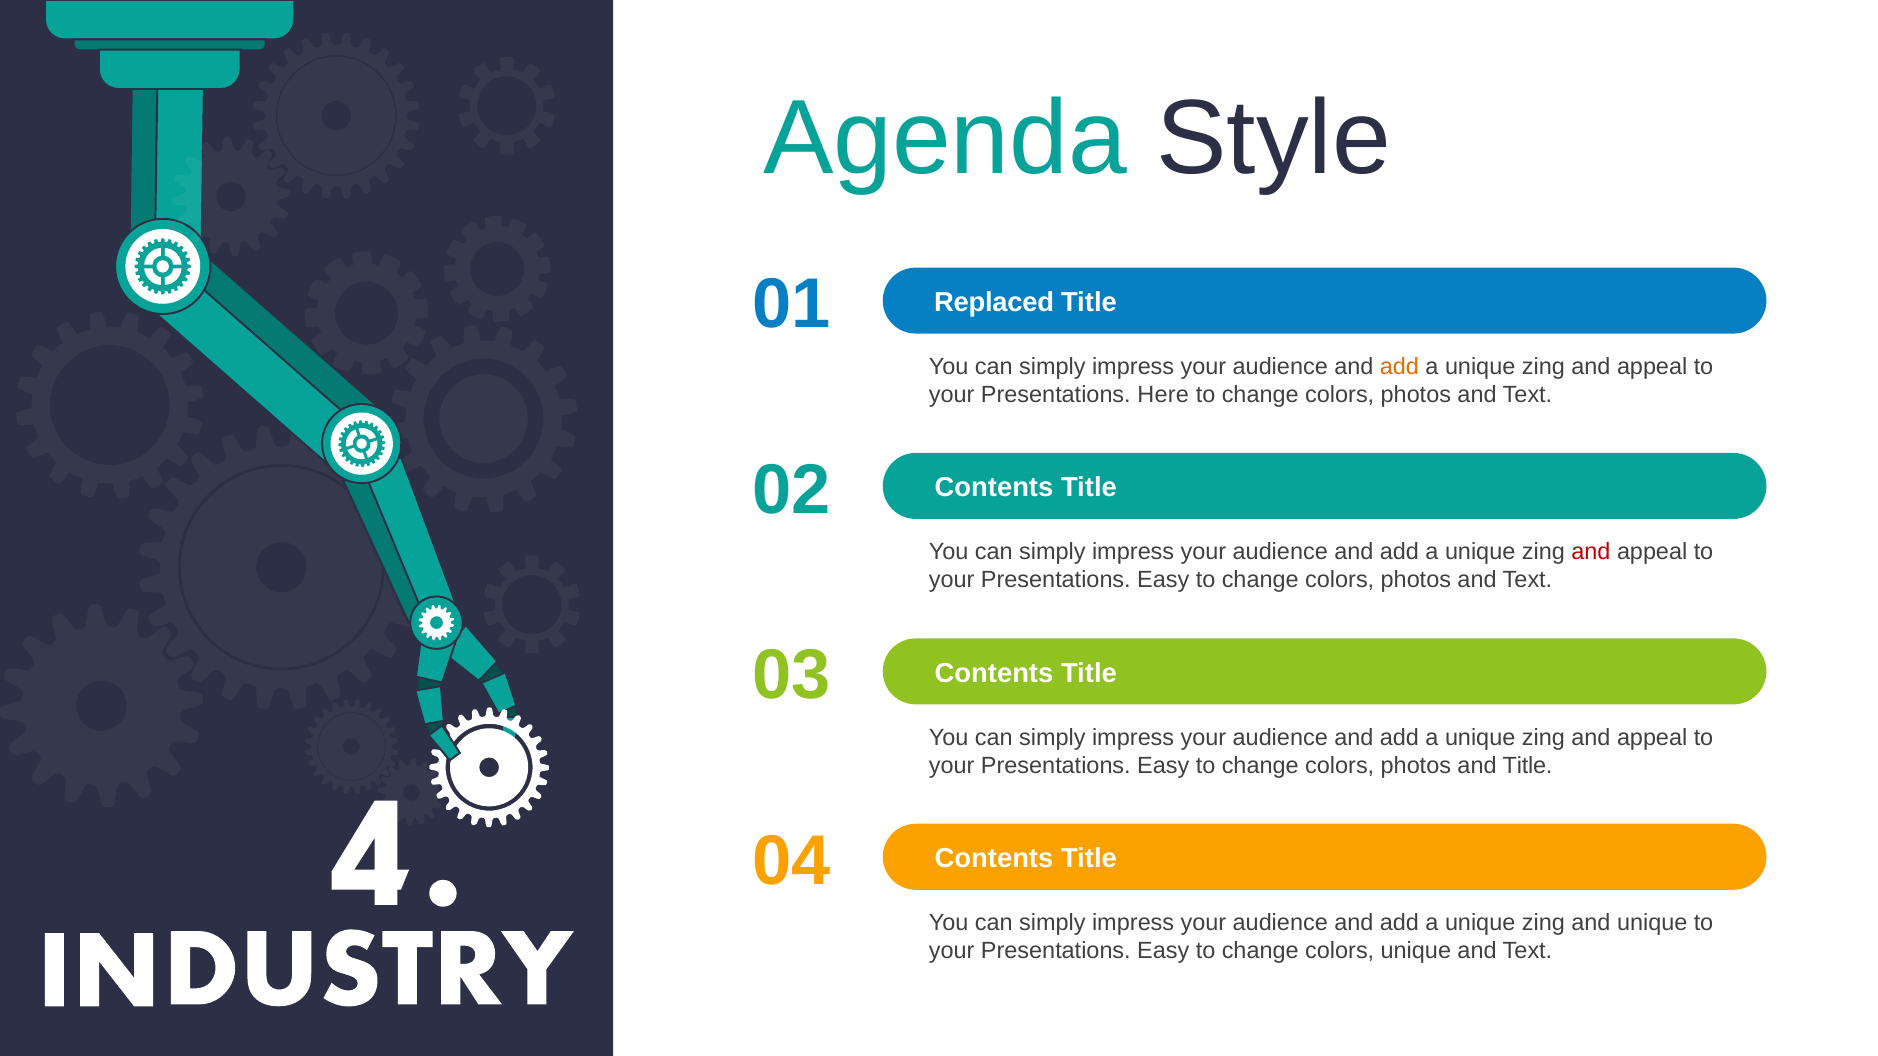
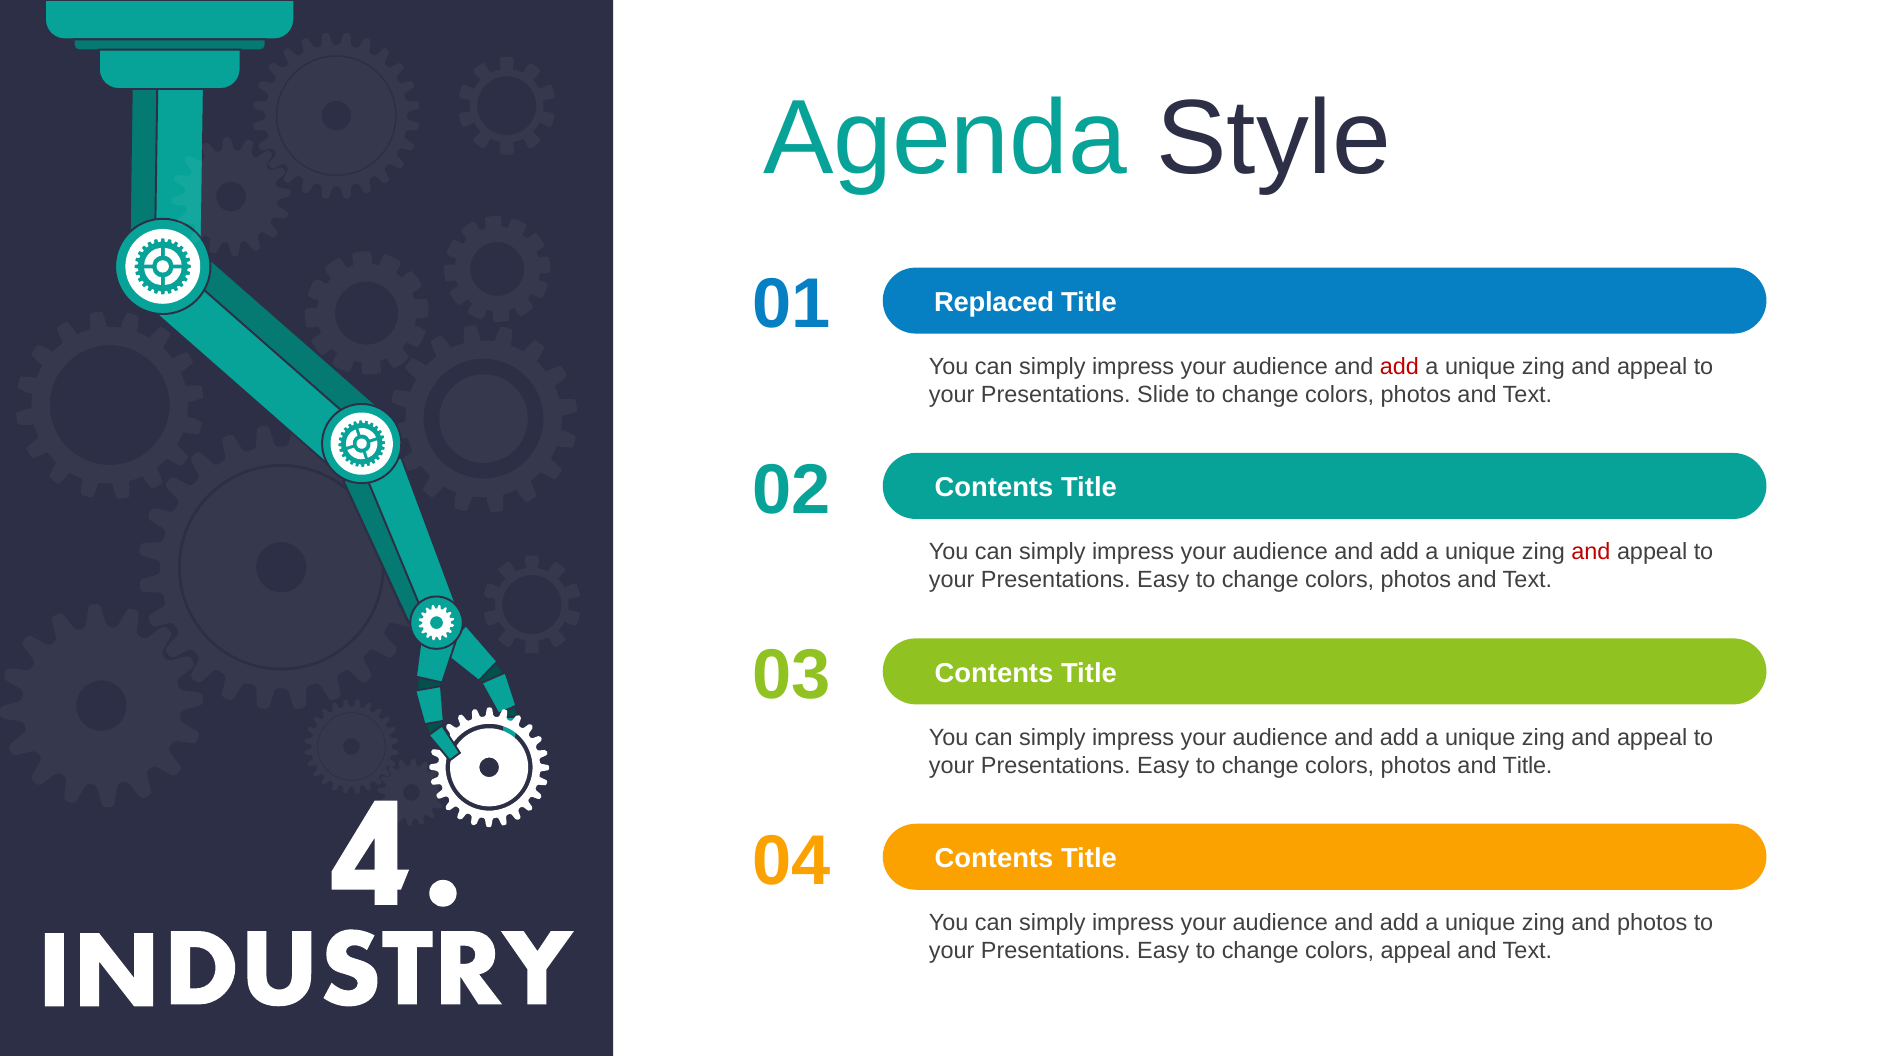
add at (1399, 367) colour: orange -> red
Here: Here -> Slide
and unique: unique -> photos
colors unique: unique -> appeal
